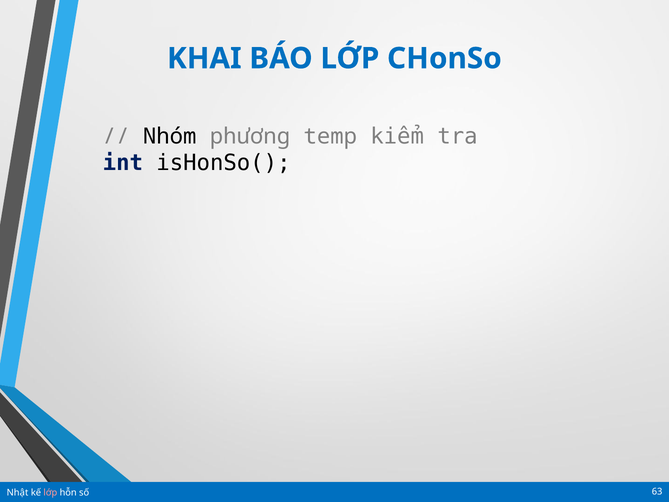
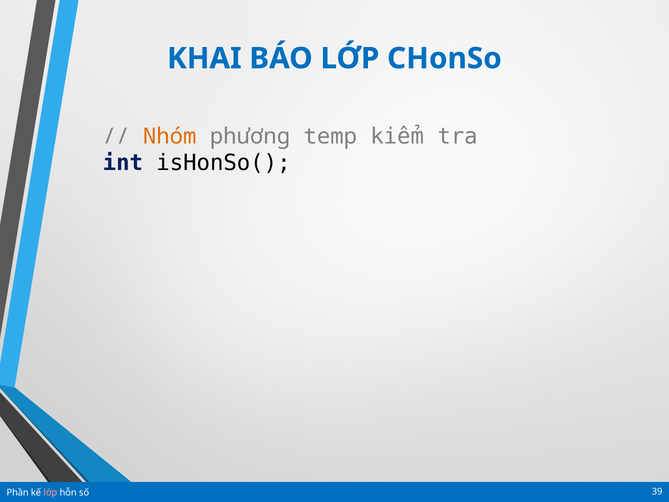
Nhóm colour: black -> orange
Nhật: Nhật -> Phần
63: 63 -> 39
